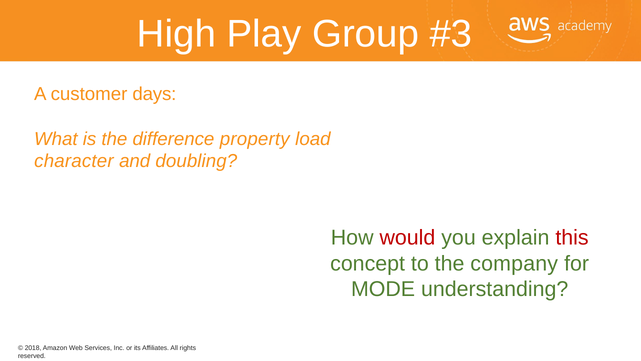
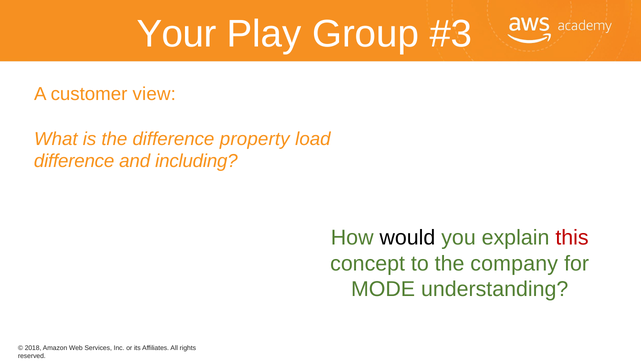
High: High -> Your
days: days -> view
character at (74, 161): character -> difference
doubling: doubling -> including
would colour: red -> black
